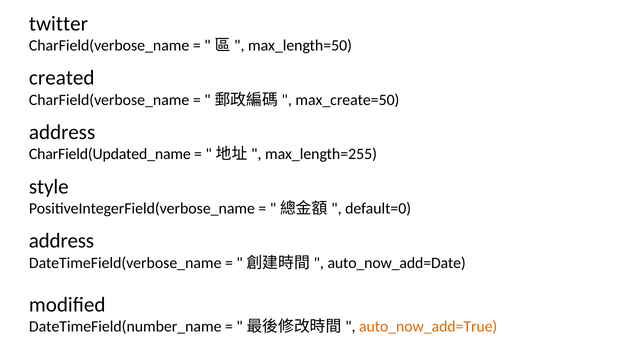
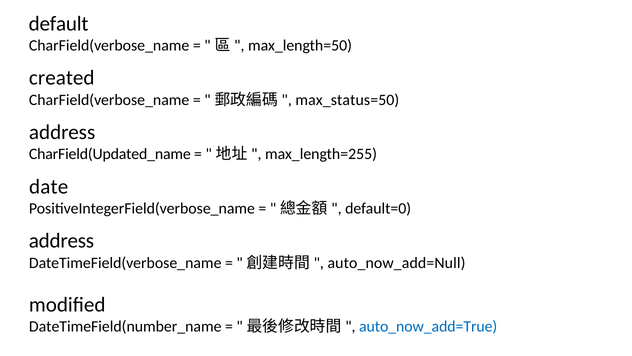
twitter: twitter -> default
max_create=50: max_create=50 -> max_status=50
style: style -> date
auto_now_add=Date: auto_now_add=Date -> auto_now_add=Null
auto_now_add=True colour: orange -> blue
